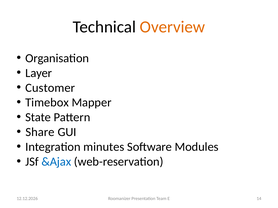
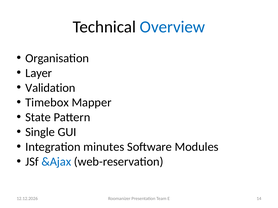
Overview colour: orange -> blue
Customer: Customer -> Validation
Share: Share -> Single
